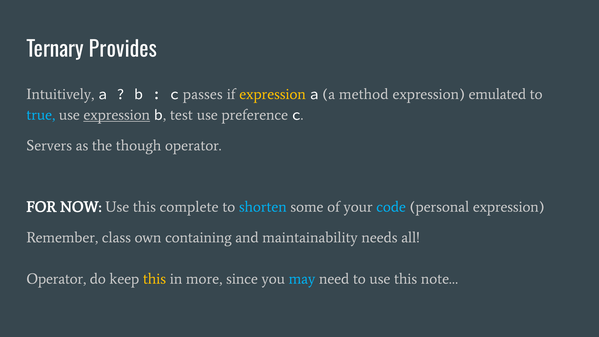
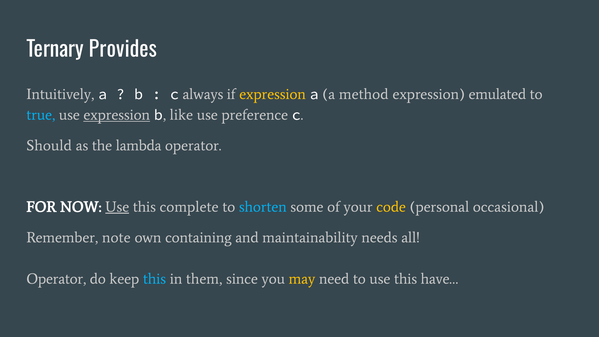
passes: passes -> always
test: test -> like
Servers: Servers -> Should
though: though -> lambda
Use at (117, 207) underline: none -> present
code colour: light blue -> yellow
personal expression: expression -> occasional
class: class -> note
this at (155, 279) colour: yellow -> light blue
more: more -> them
may colour: light blue -> yellow
note…: note… -> have…
